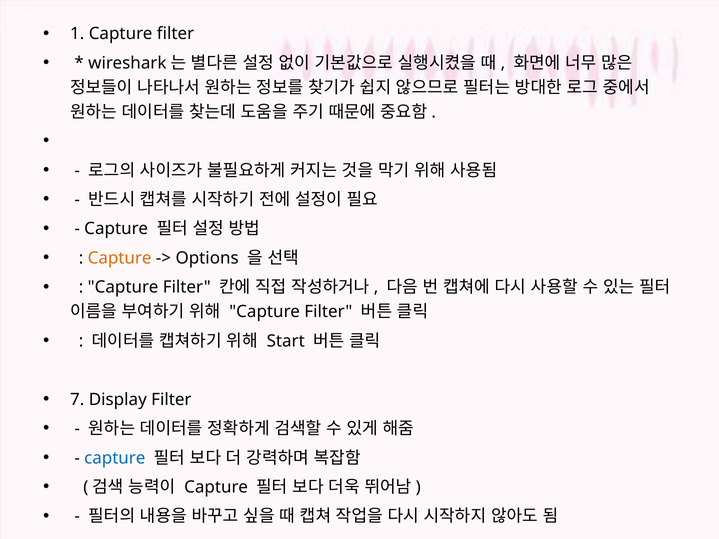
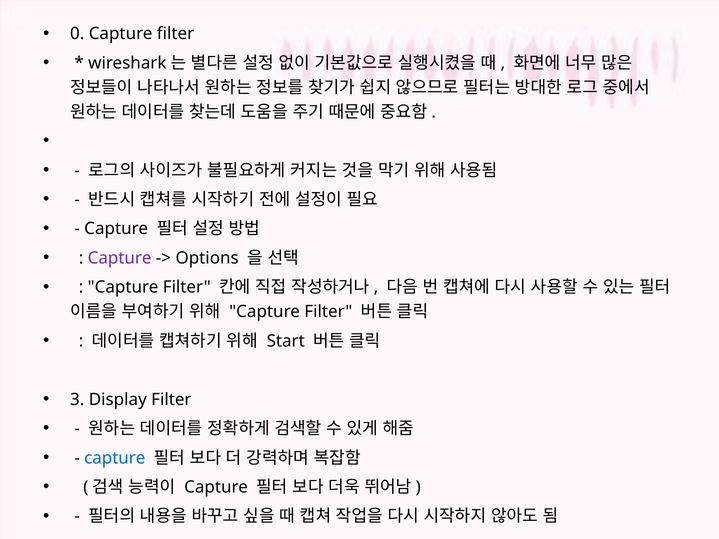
1: 1 -> 0
Capture at (120, 258) colour: orange -> purple
7: 7 -> 3
